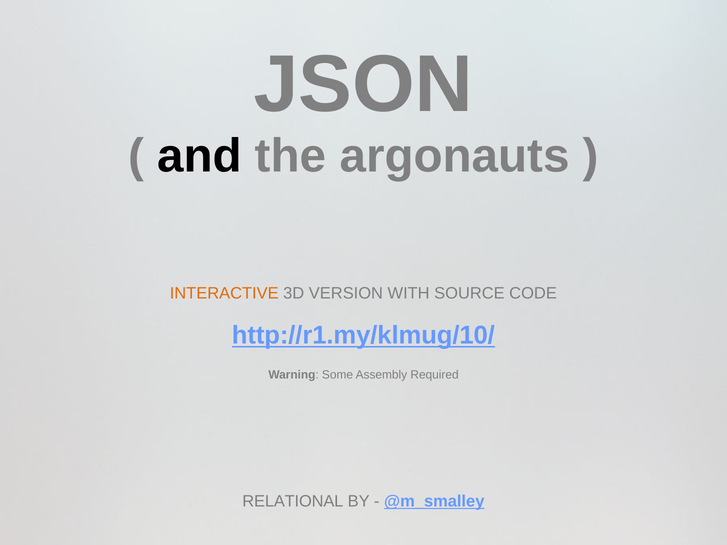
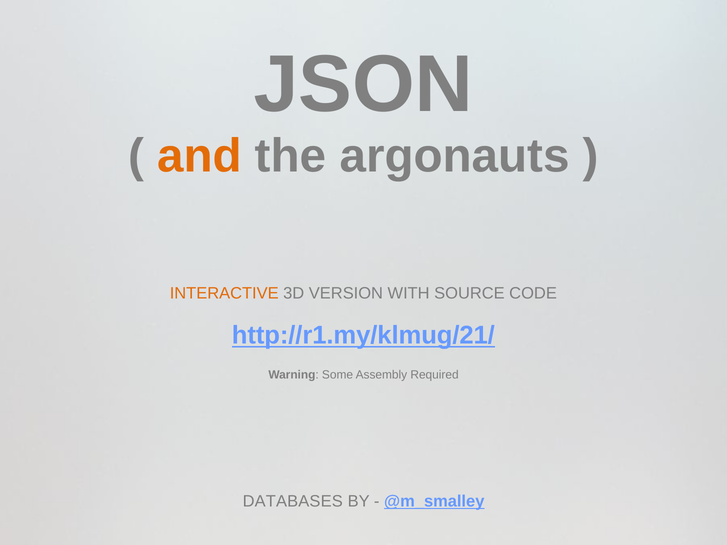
and colour: black -> orange
http://r1.my/klmug/10/: http://r1.my/klmug/10/ -> http://r1.my/klmug/21/
RELATIONAL: RELATIONAL -> DATABASES
